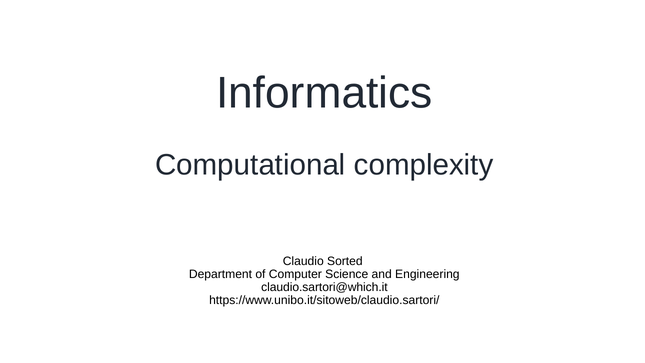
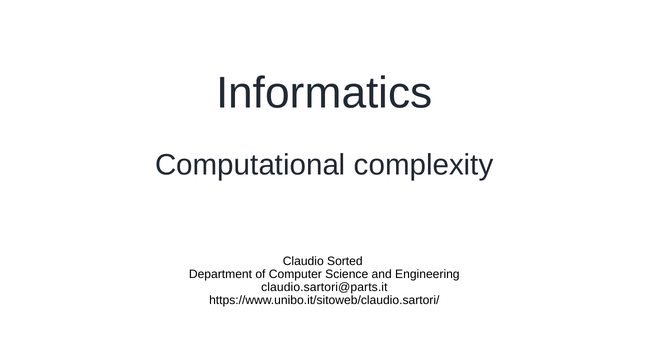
claudio.sartori@which.it: claudio.sartori@which.it -> claudio.sartori@parts.it
